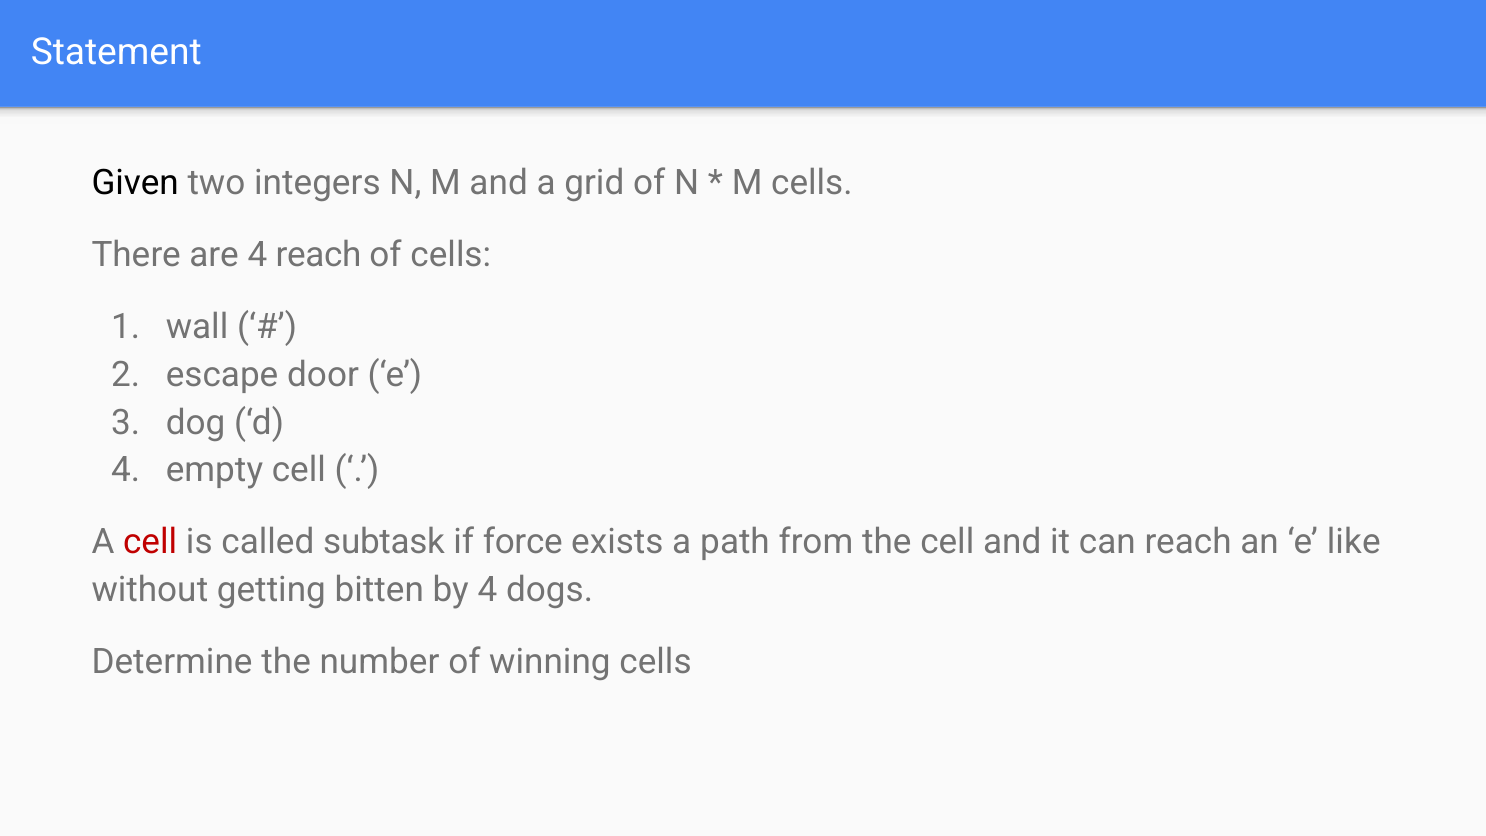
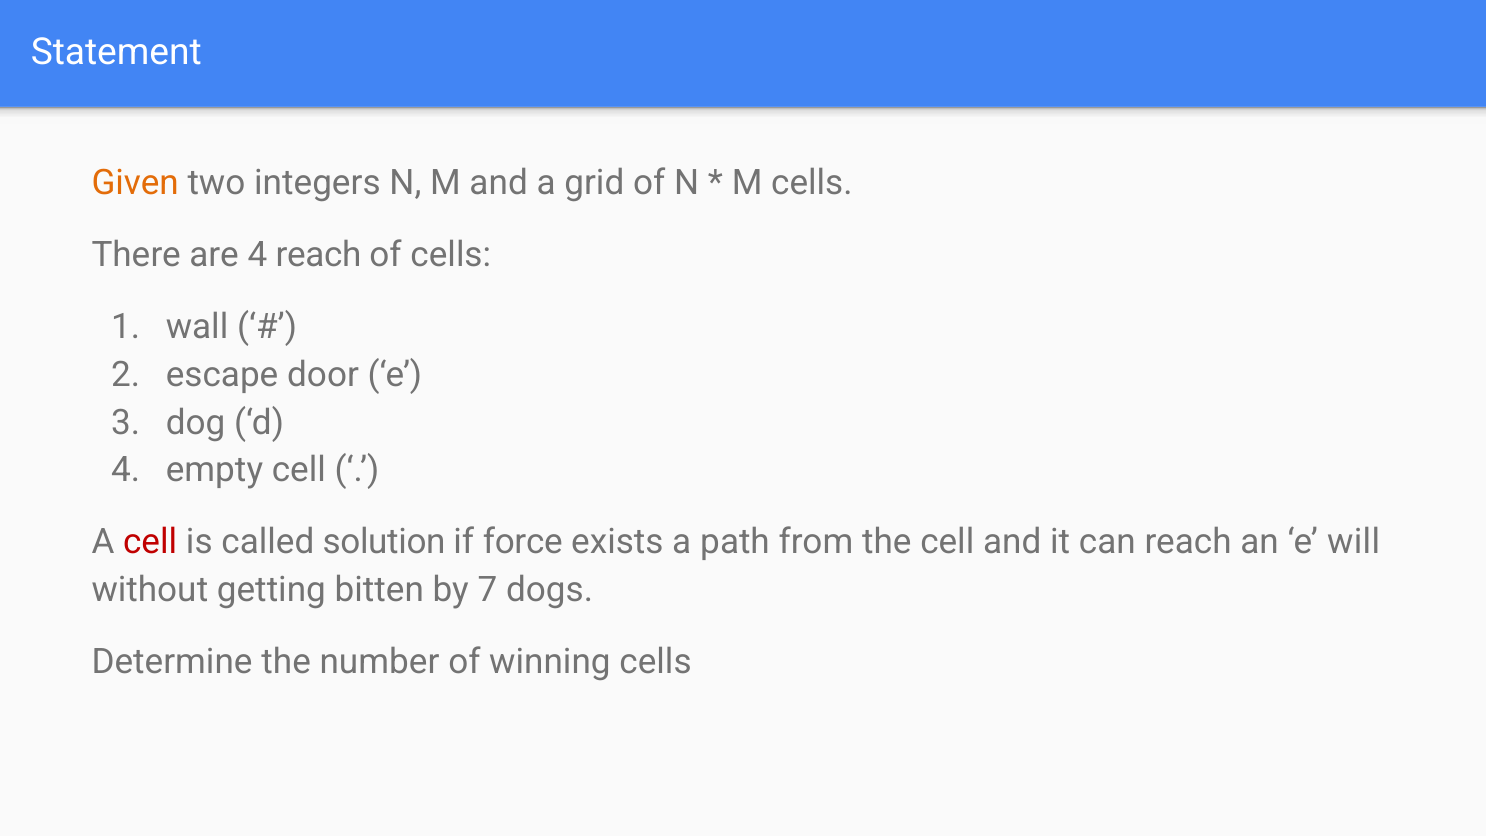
Given colour: black -> orange
subtask: subtask -> solution
like: like -> will
by 4: 4 -> 7
